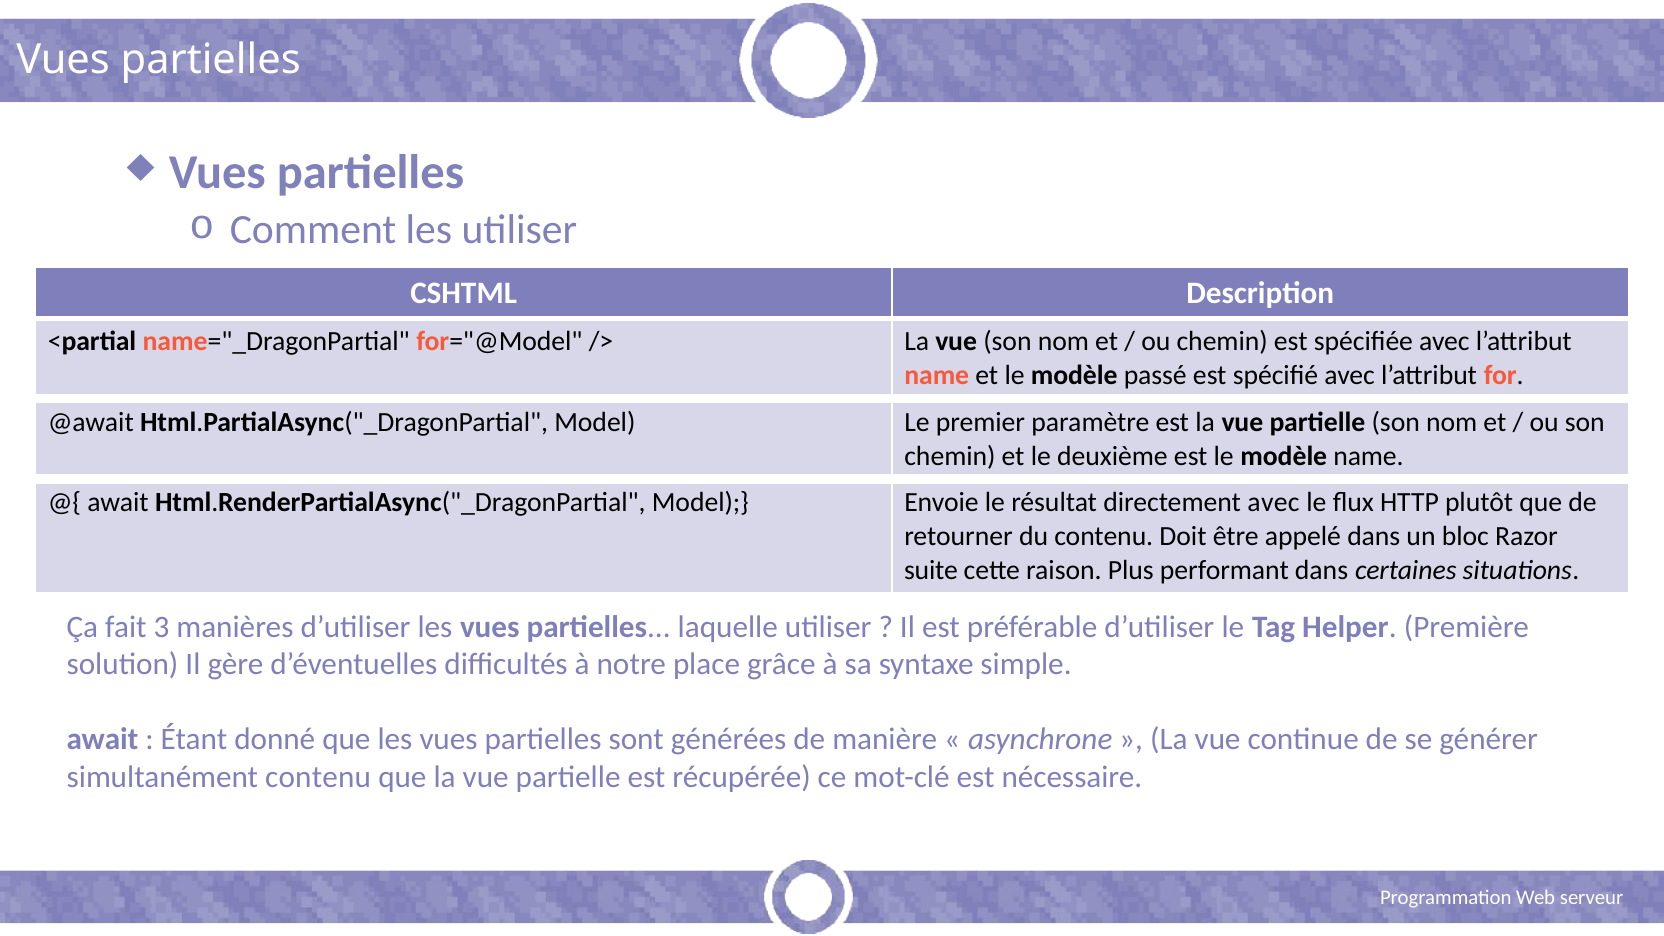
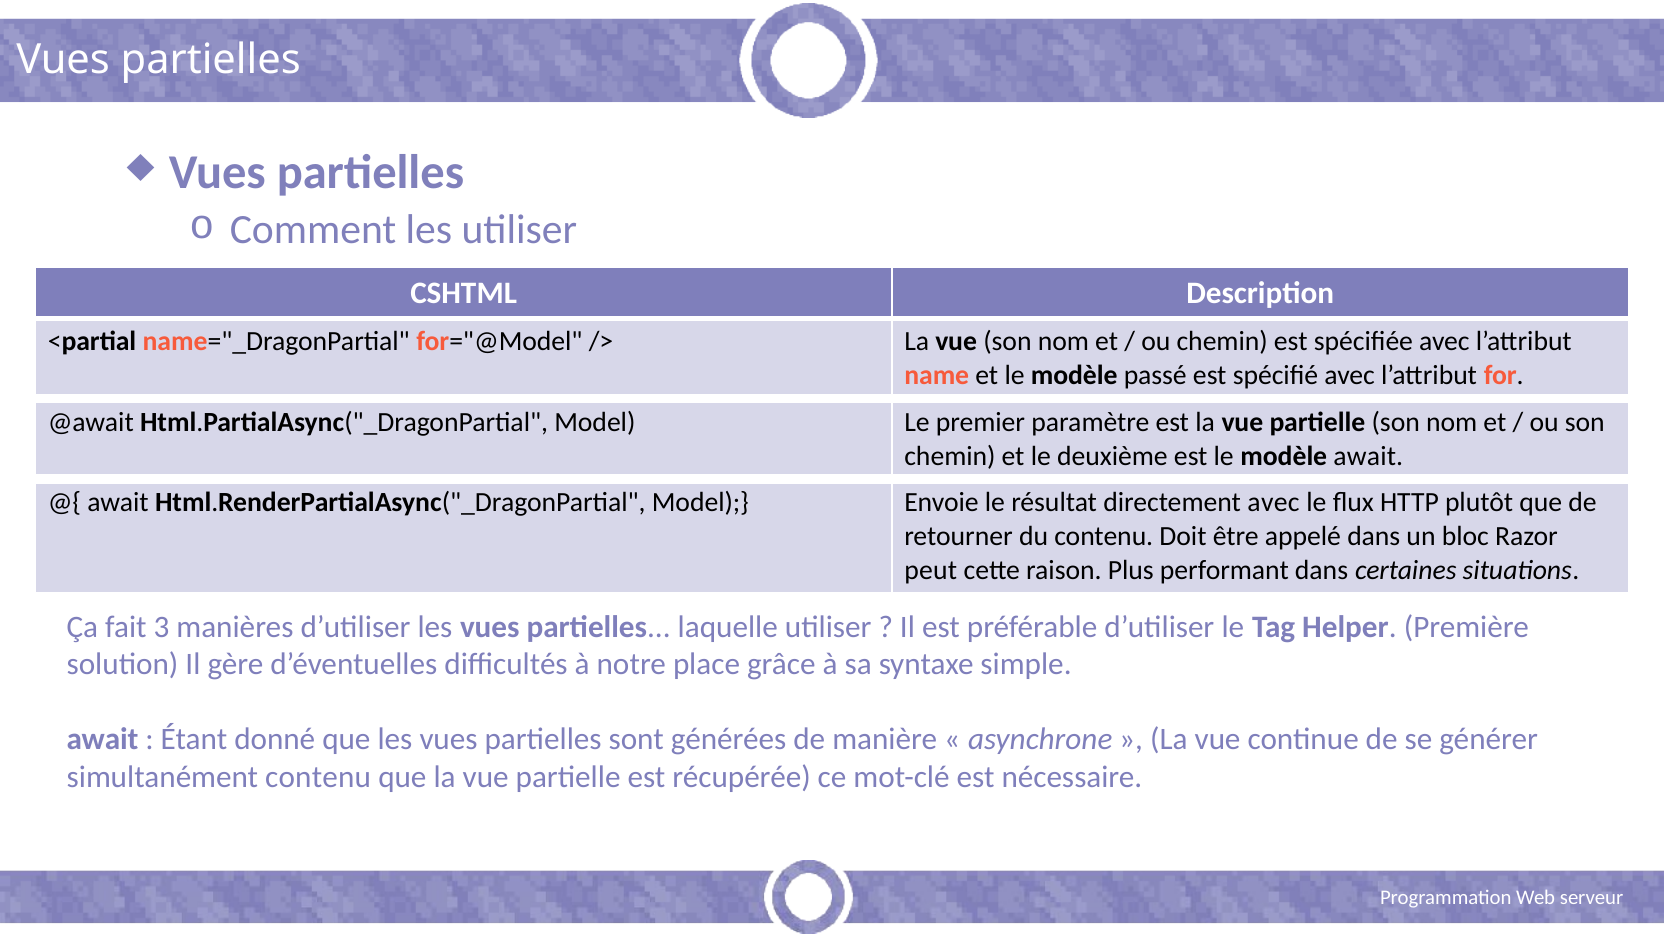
modèle name: name -> await
suite: suite -> peut
